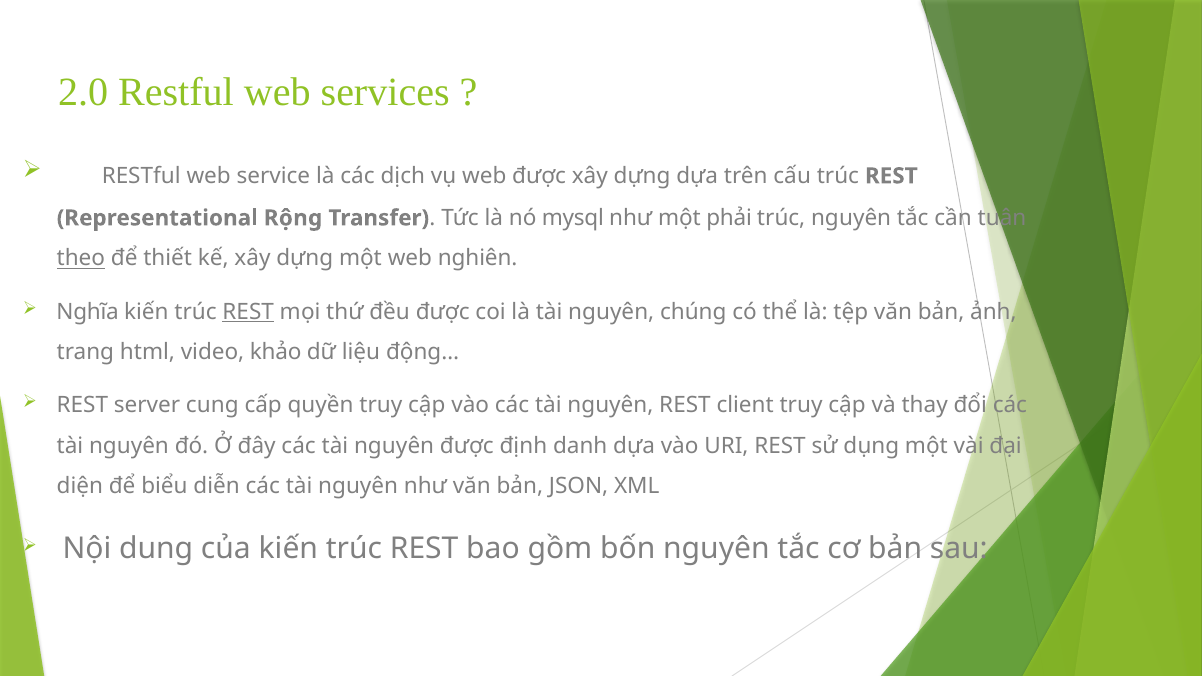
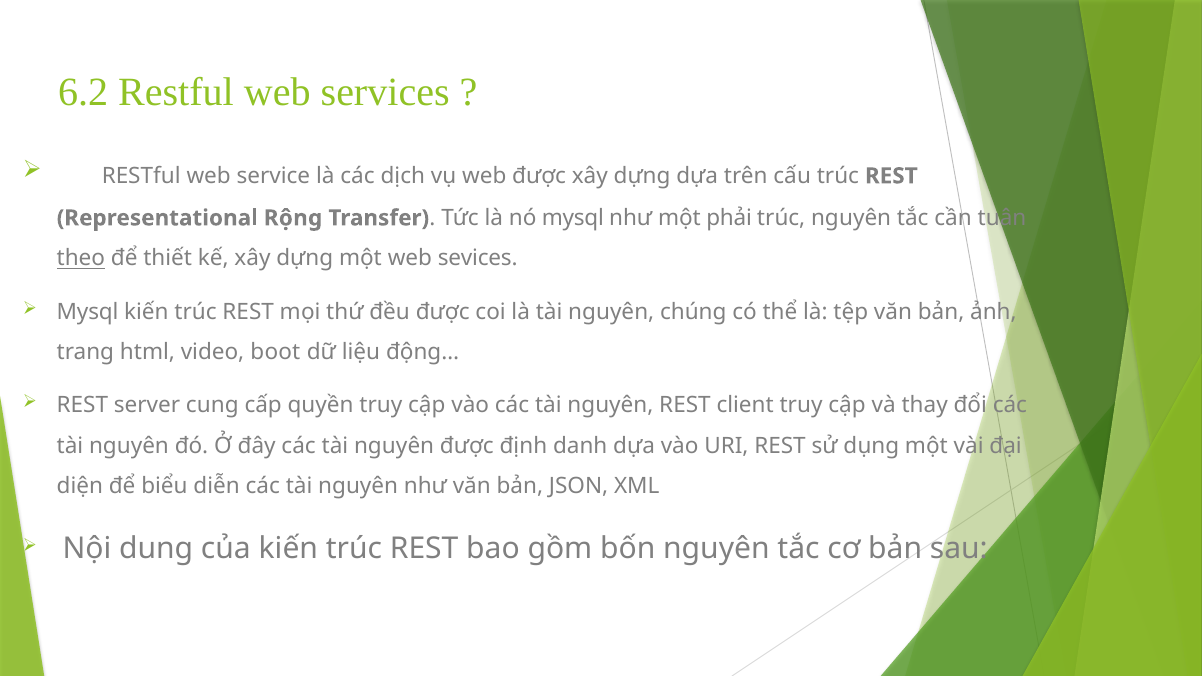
2.0: 2.0 -> 6.2
nghiên: nghiên -> sevices
Nghĩa at (88, 312): Nghĩa -> Mysql
REST at (248, 312) underline: present -> none
khảo: khảo -> boot
